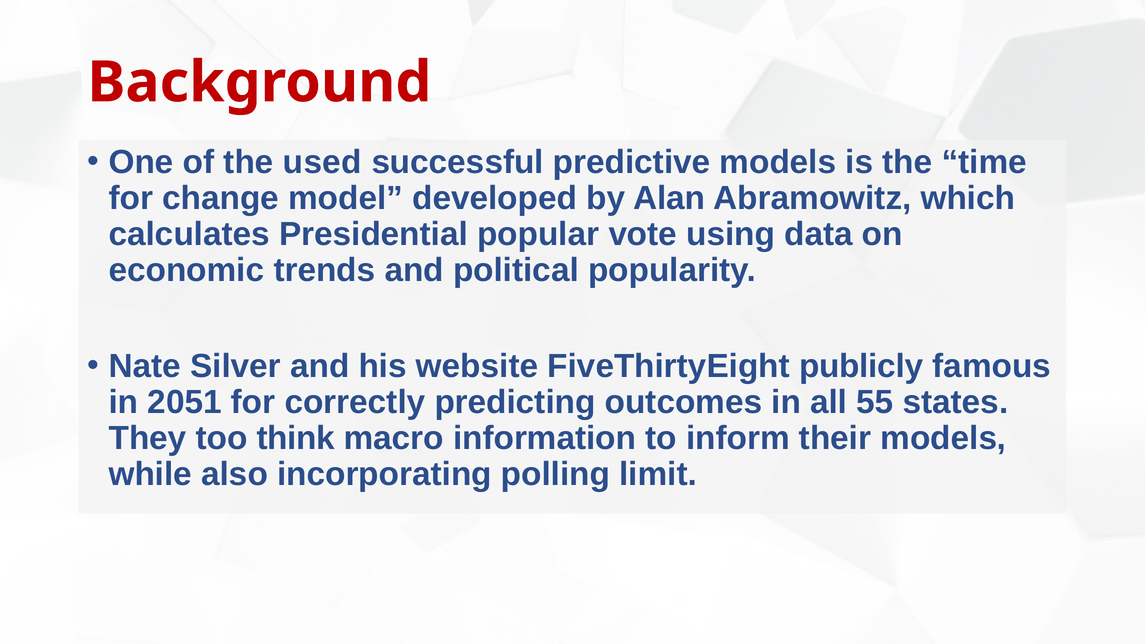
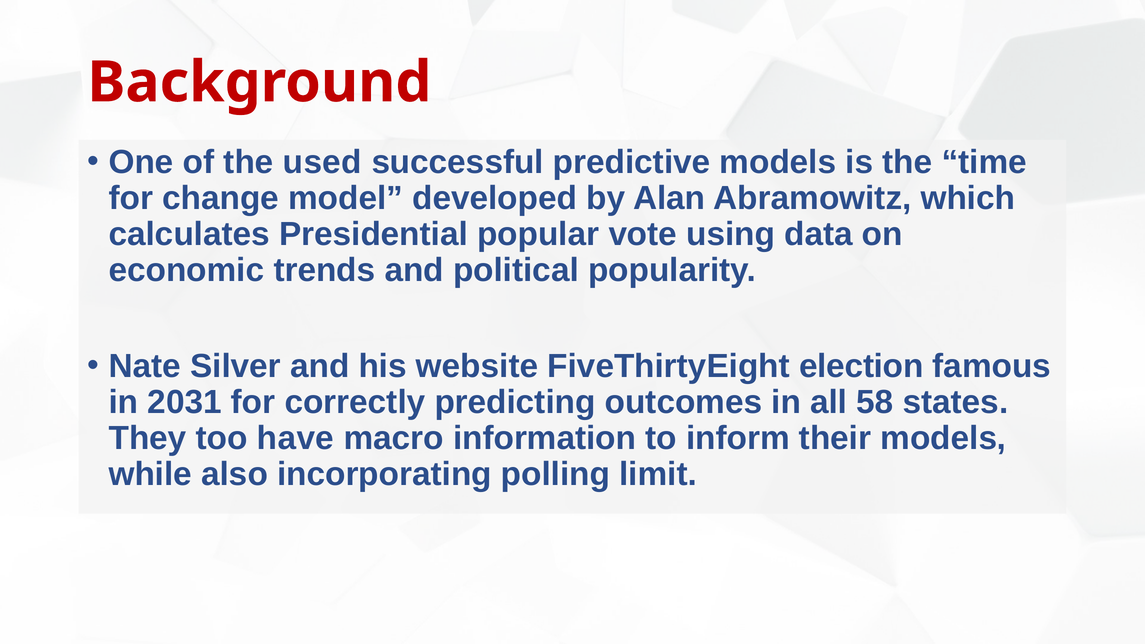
publicly: publicly -> election
2051: 2051 -> 2031
55: 55 -> 58
think: think -> have
